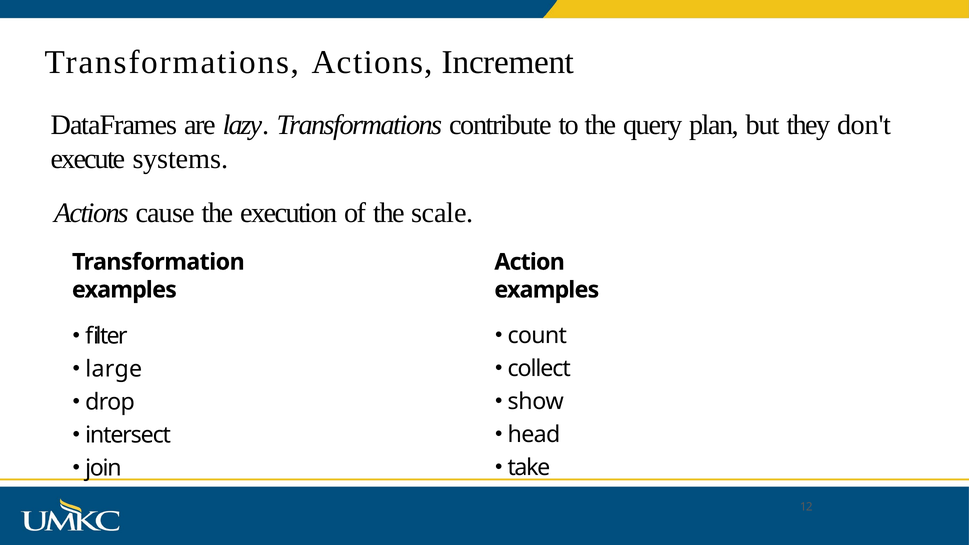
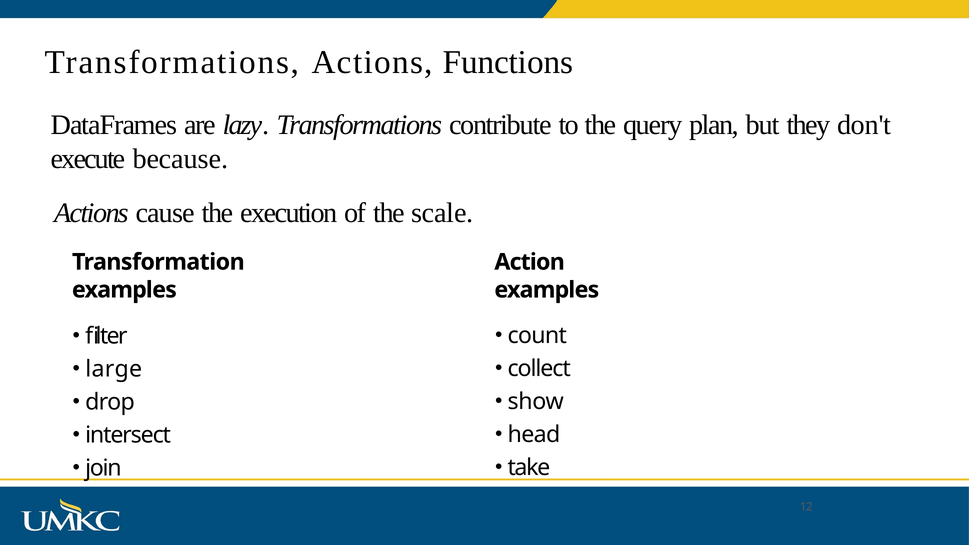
Increment: Increment -> Functions
systems: systems -> because
